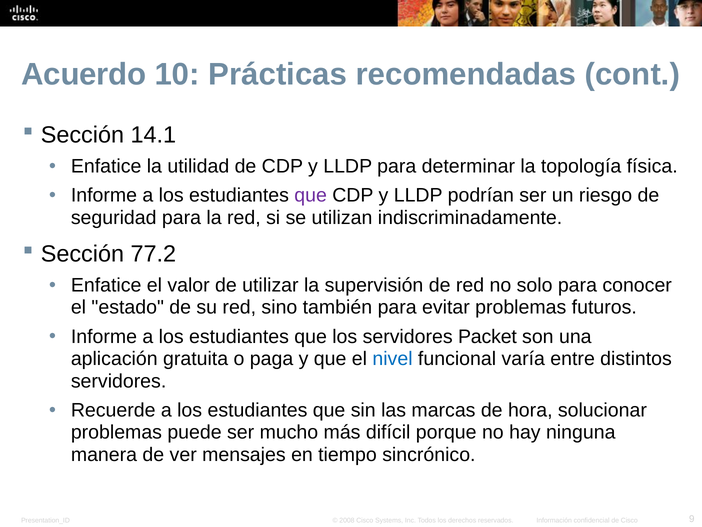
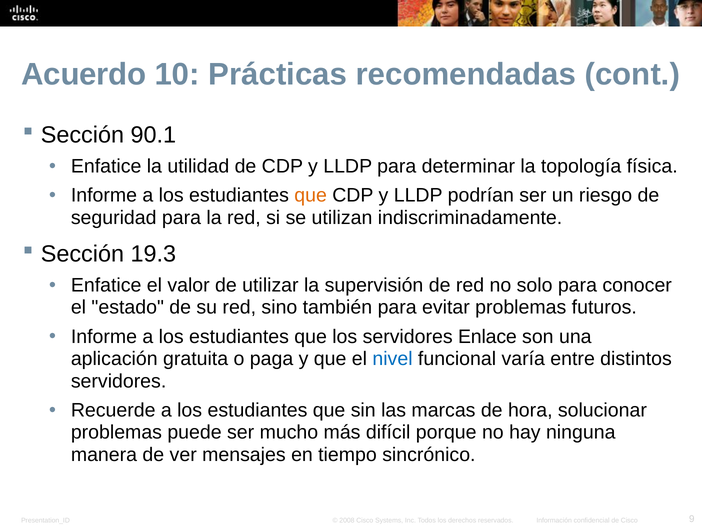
14.1: 14.1 -> 90.1
que at (311, 195) colour: purple -> orange
77.2: 77.2 -> 19.3
Packet: Packet -> Enlace
